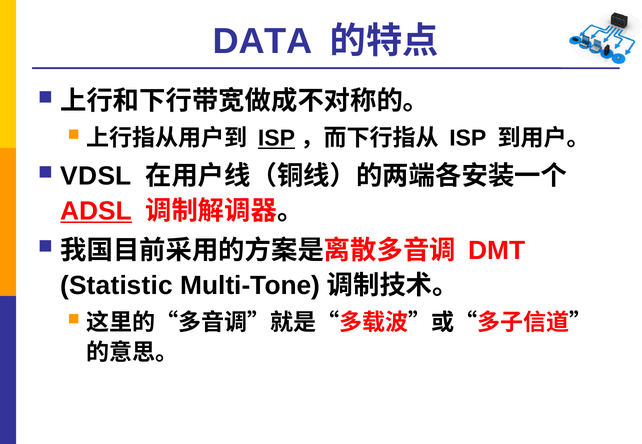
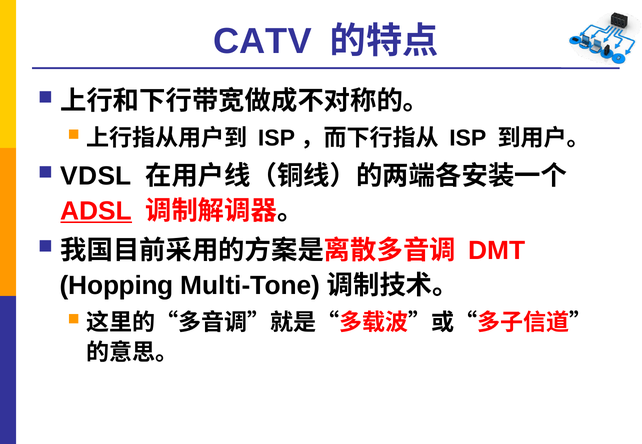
DATA: DATA -> CATV
ISP at (276, 138) underline: present -> none
Statistic: Statistic -> Hopping
